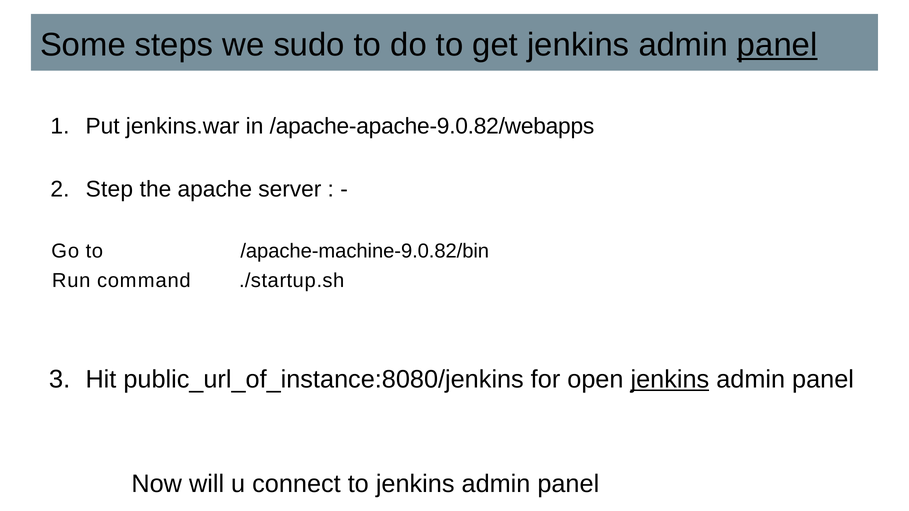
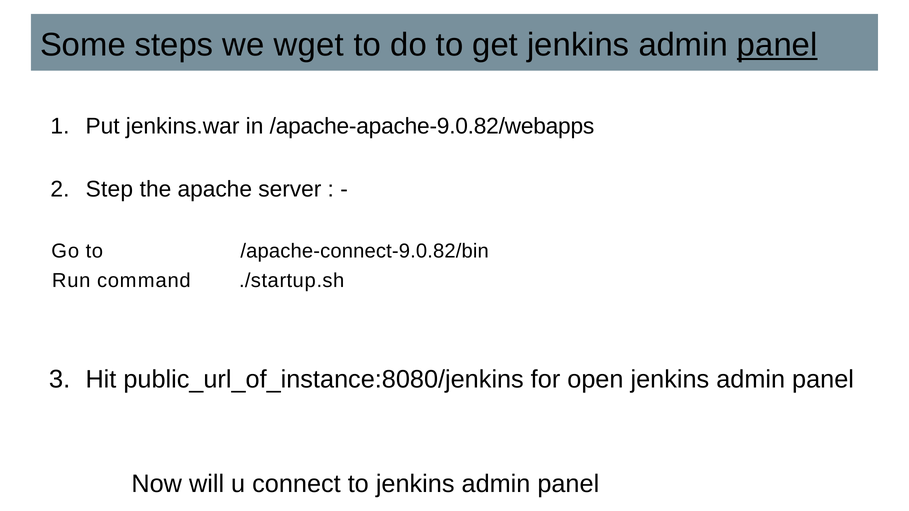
sudo: sudo -> wget
/apache-machine-9.0.82/bin: /apache-machine-9.0.82/bin -> /apache-connect-9.0.82/bin
jenkins at (670, 379) underline: present -> none
